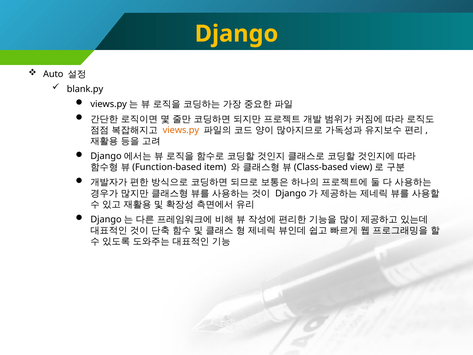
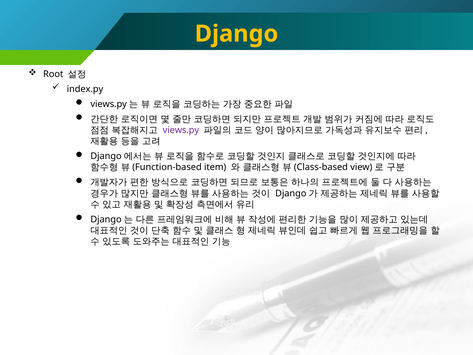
Auto: Auto -> Root
blank.py: blank.py -> index.py
views.py colour: orange -> purple
